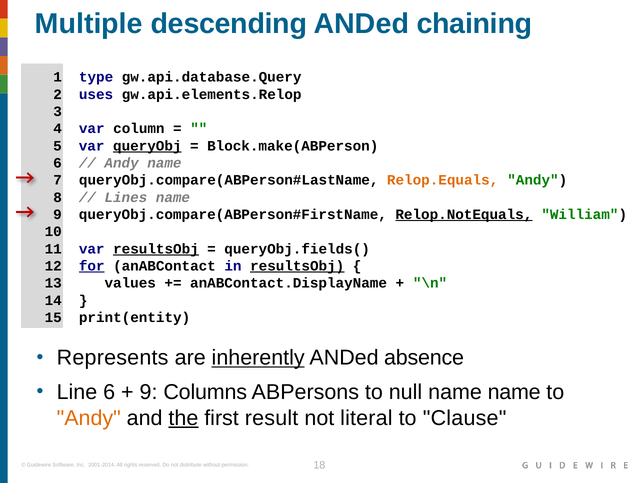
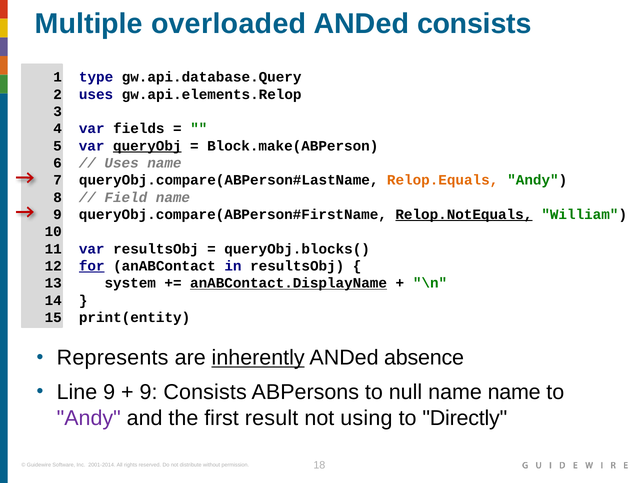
descending: descending -> overloaded
ANDed chaining: chaining -> consists
column: column -> fields
Andy at (122, 163): Andy -> Uses
Lines: Lines -> Field
resultsObj at (156, 249) underline: present -> none
queryObj.fields(: queryObj.fields( -> queryObj.blocks(
resultsObj at (297, 266) underline: present -> none
values: values -> system
anABContact.DisplayName underline: none -> present
Line 6: 6 -> 9
9 Columns: Columns -> Consists
Andy at (89, 418) colour: orange -> purple
the underline: present -> none
literal: literal -> using
Clause: Clause -> Directly
